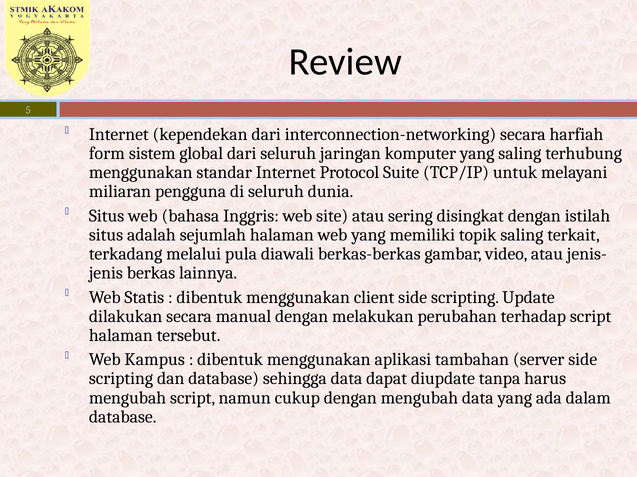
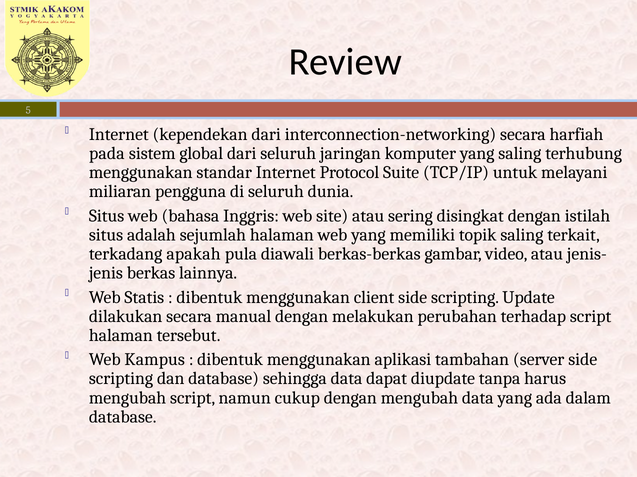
form: form -> pada
melalui: melalui -> apakah
